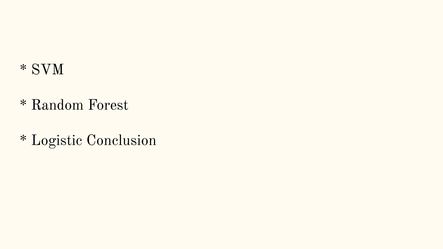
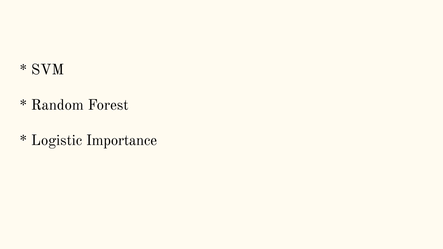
Conclusion: Conclusion -> Importance
